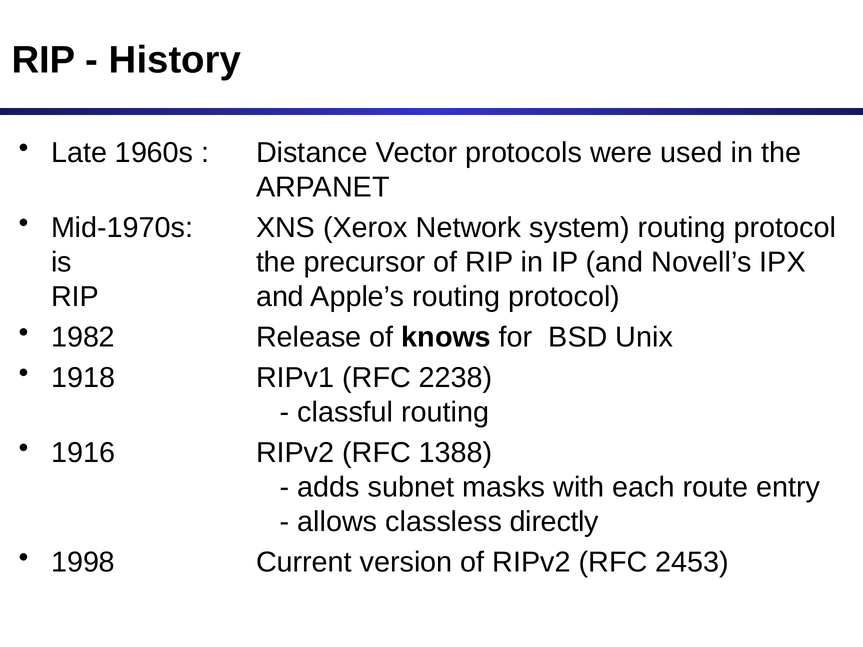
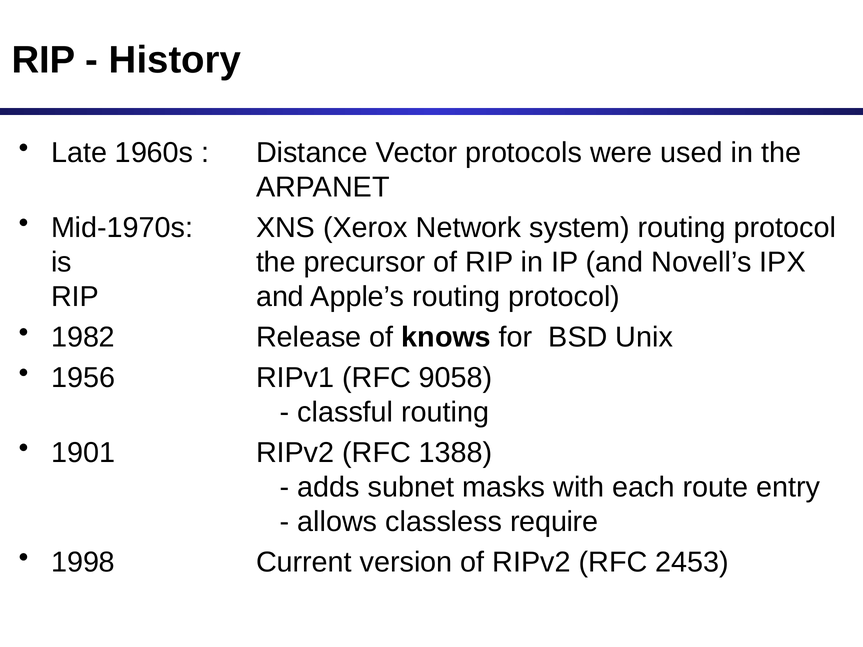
1918: 1918 -> 1956
2238: 2238 -> 9058
1916: 1916 -> 1901
directly: directly -> require
